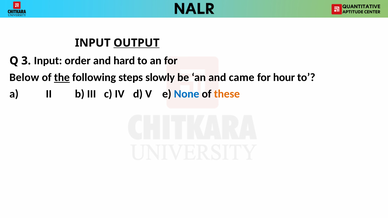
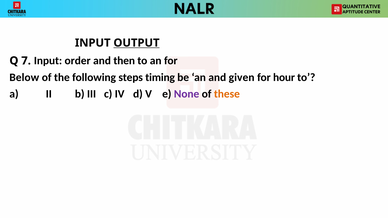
3: 3 -> 7
hard: hard -> then
the underline: present -> none
slowly: slowly -> timing
came: came -> given
None colour: blue -> purple
